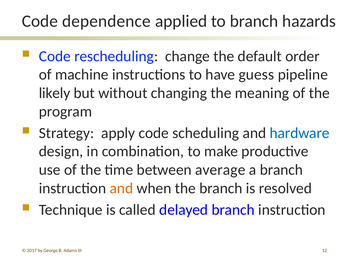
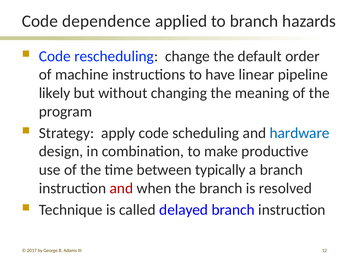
guess: guess -> linear
average: average -> typically
and at (121, 189) colour: orange -> red
